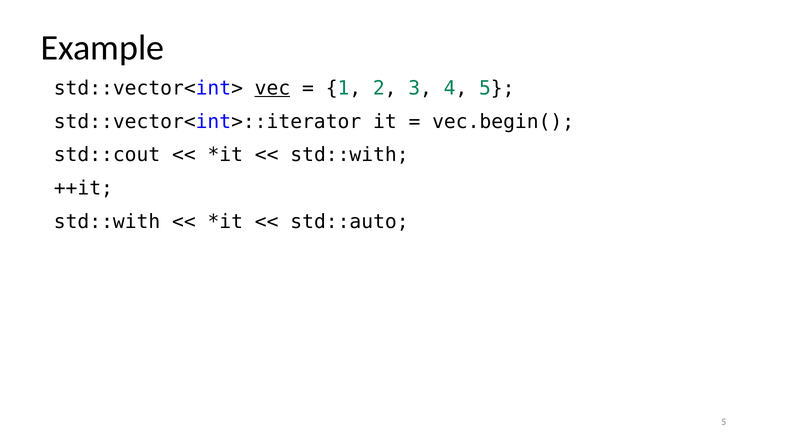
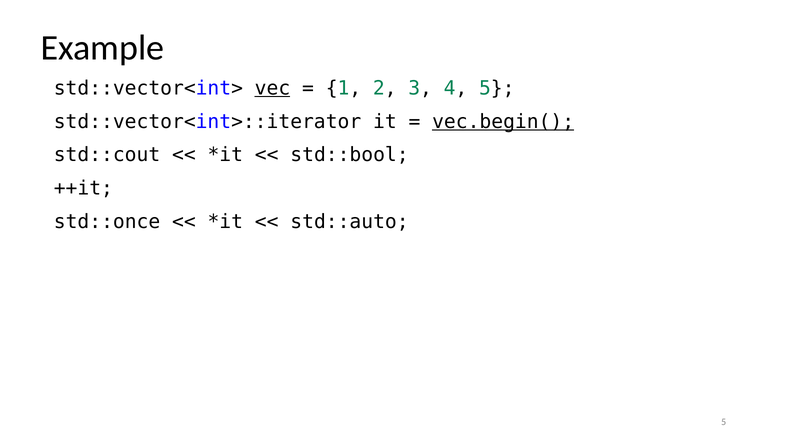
vec.begin( underline: none -> present
std::with at (349, 155): std::with -> std::bool
std::with at (107, 222): std::with -> std::once
